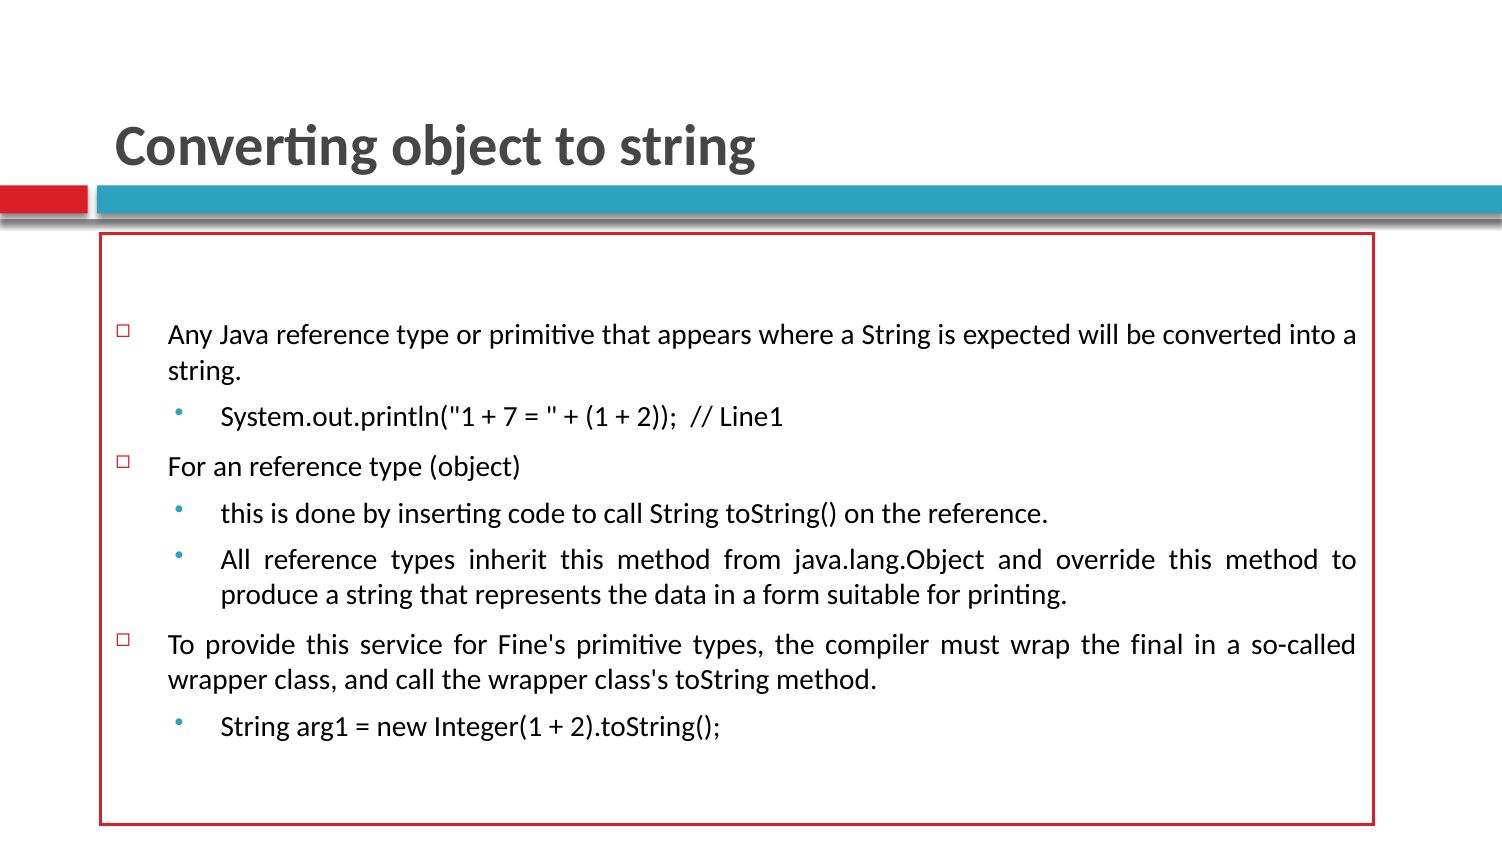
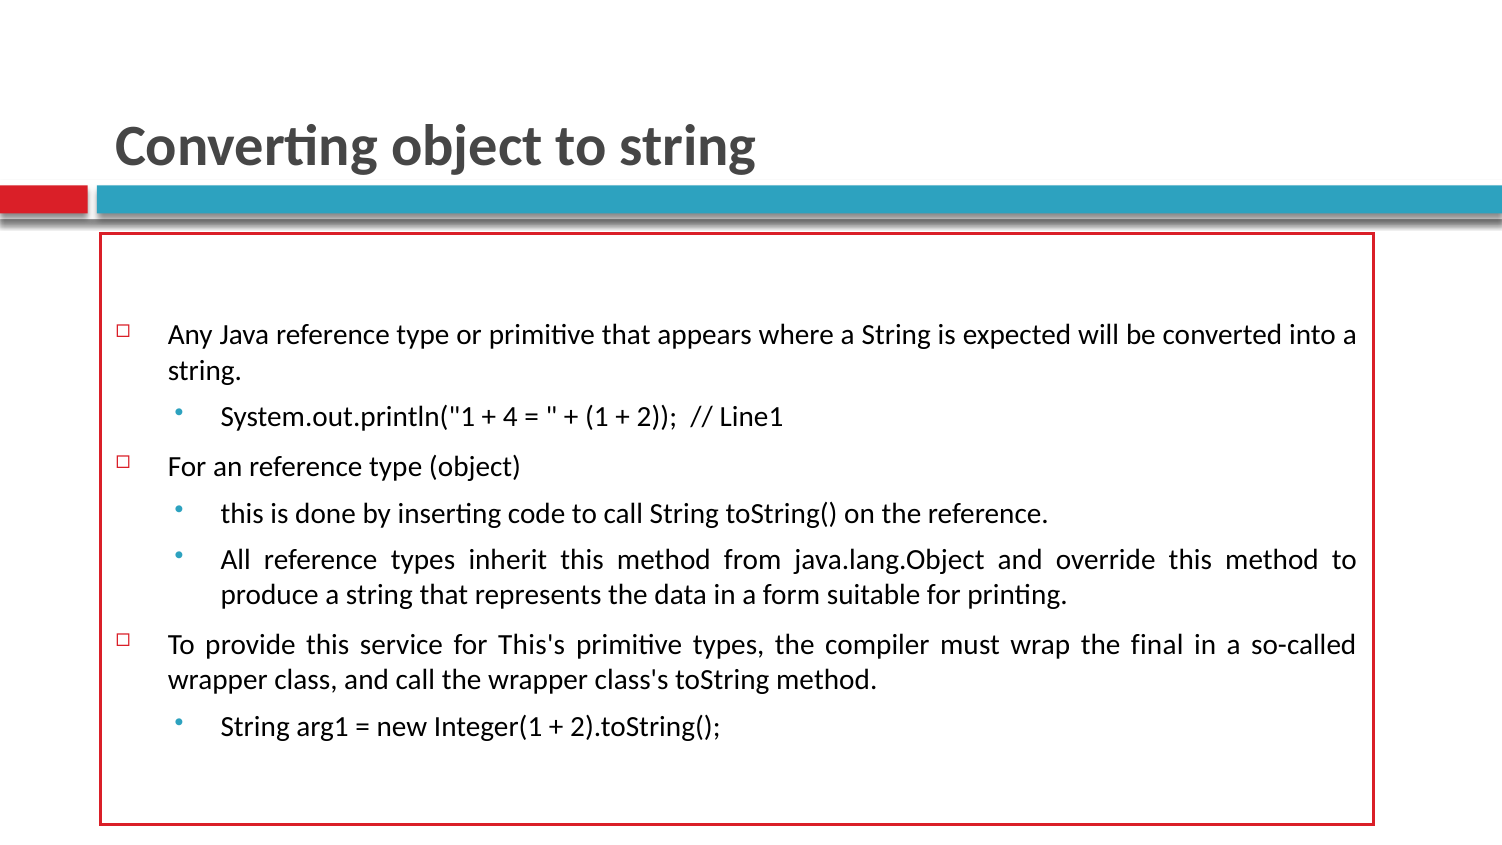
7: 7 -> 4
Fine's: Fine's -> This's
